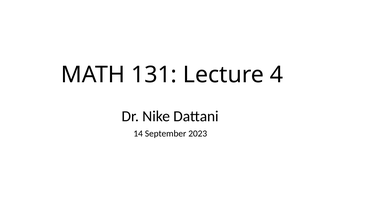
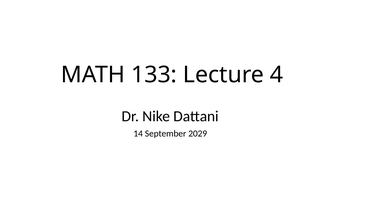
131: 131 -> 133
2023: 2023 -> 2029
